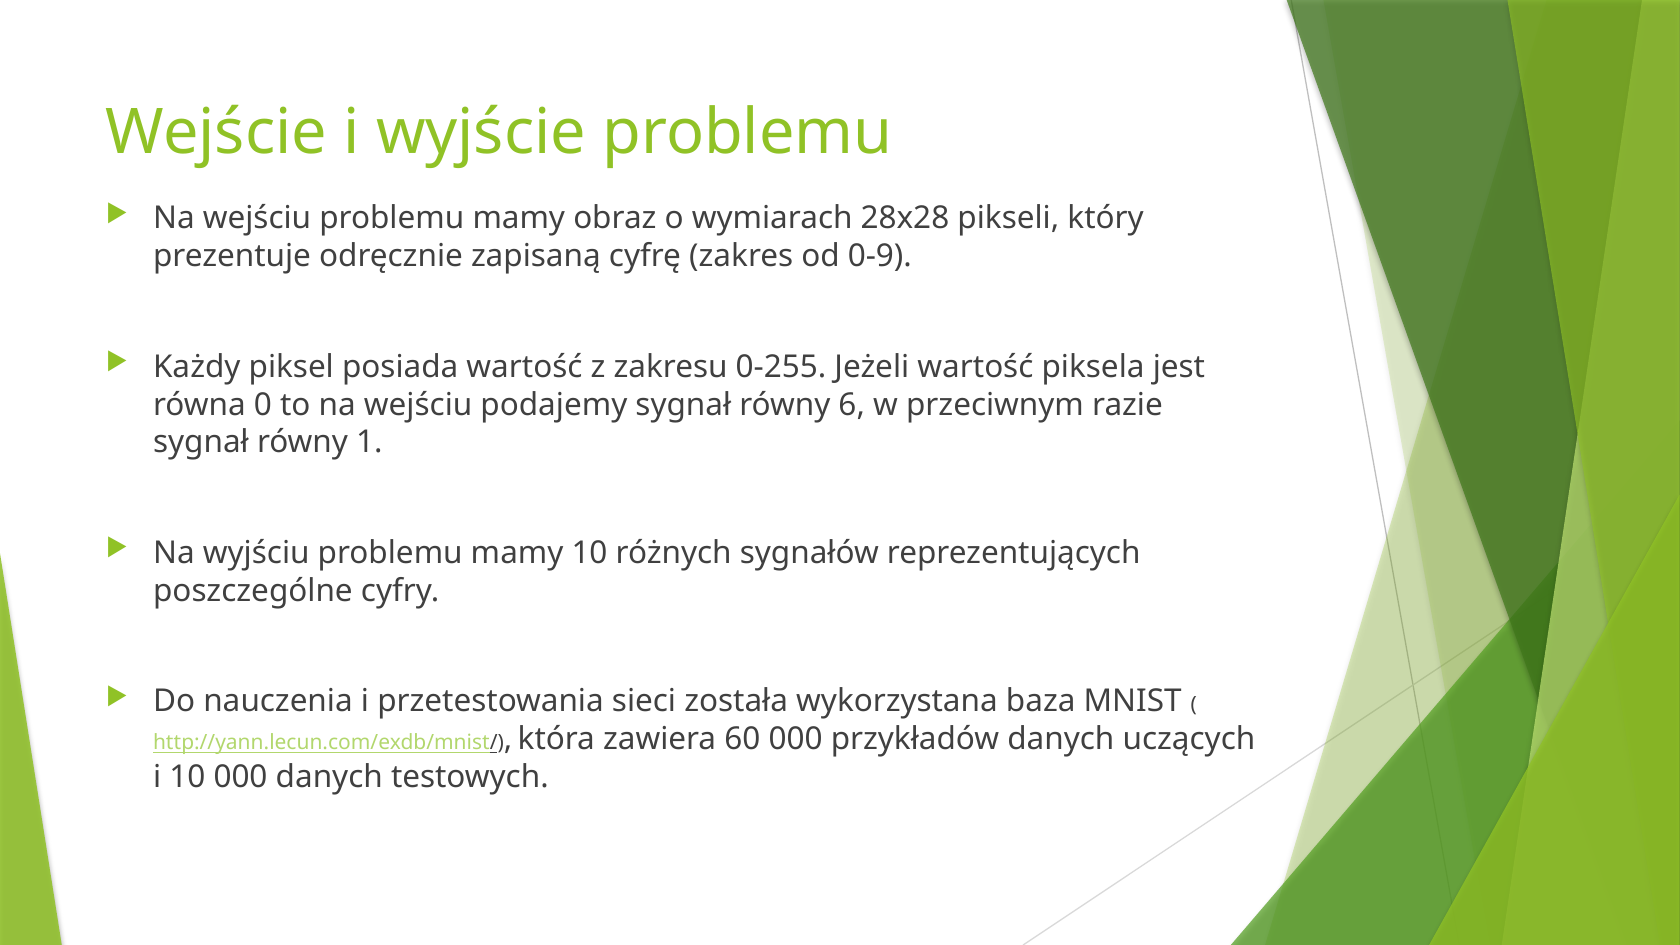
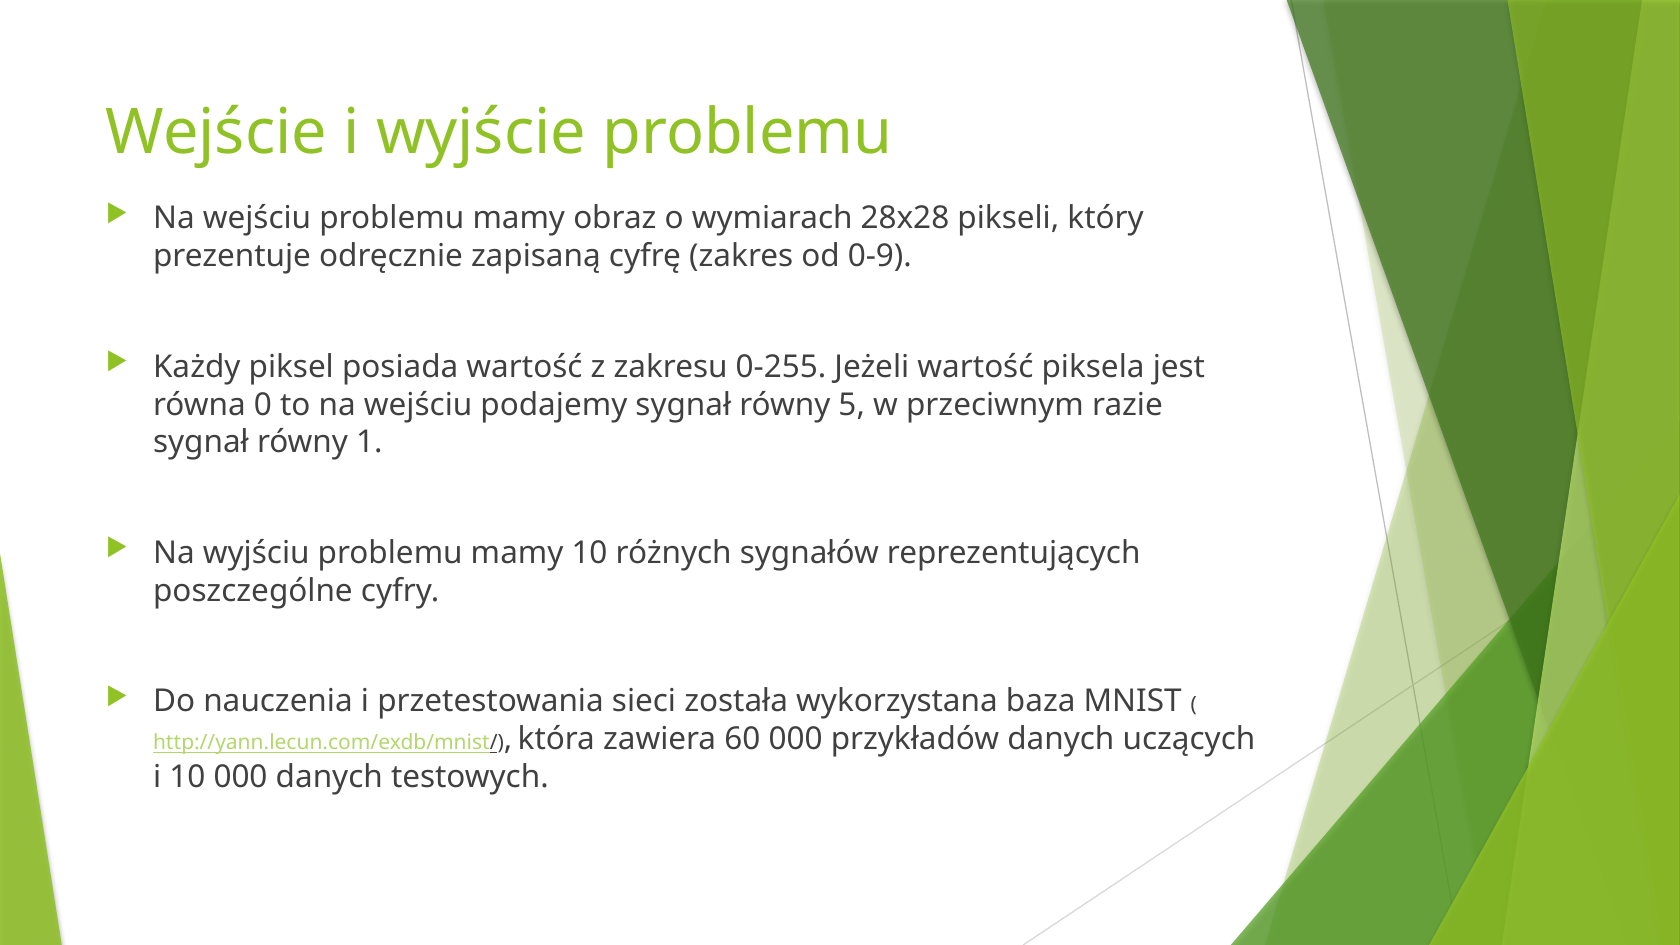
6: 6 -> 5
